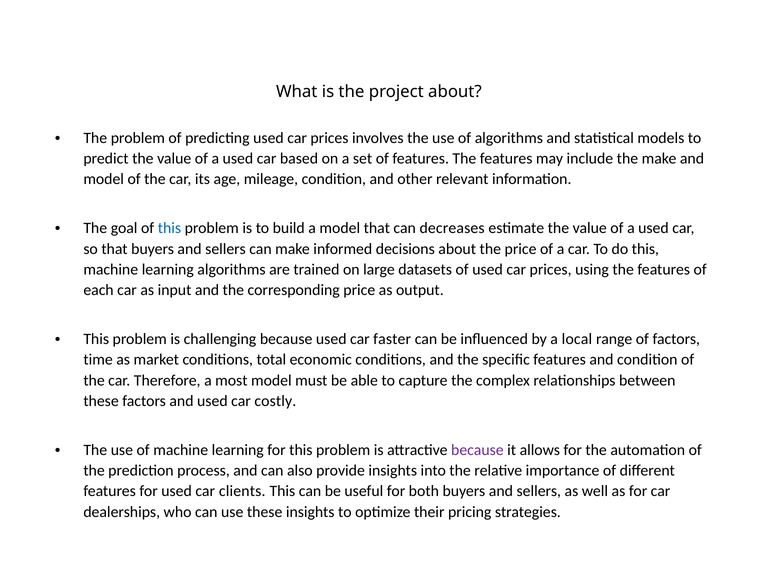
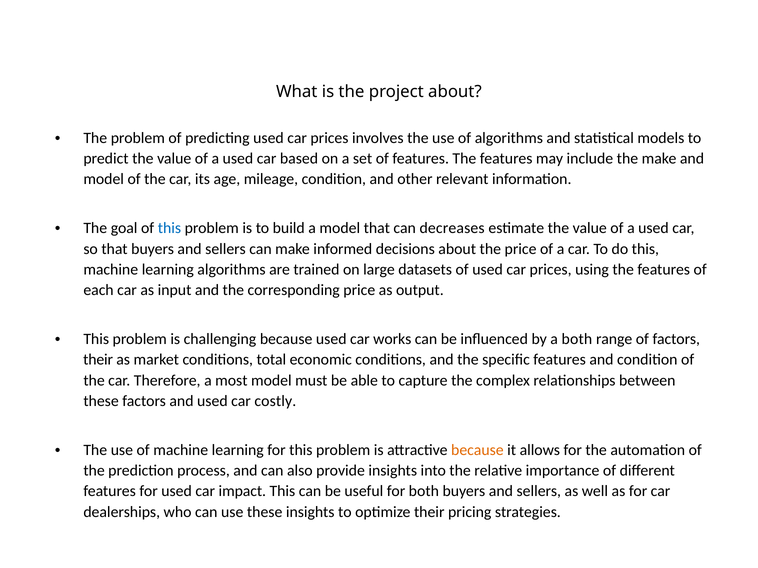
faster: faster -> works
a local: local -> both
time at (98, 360): time -> their
because at (477, 450) colour: purple -> orange
clients: clients -> impact
